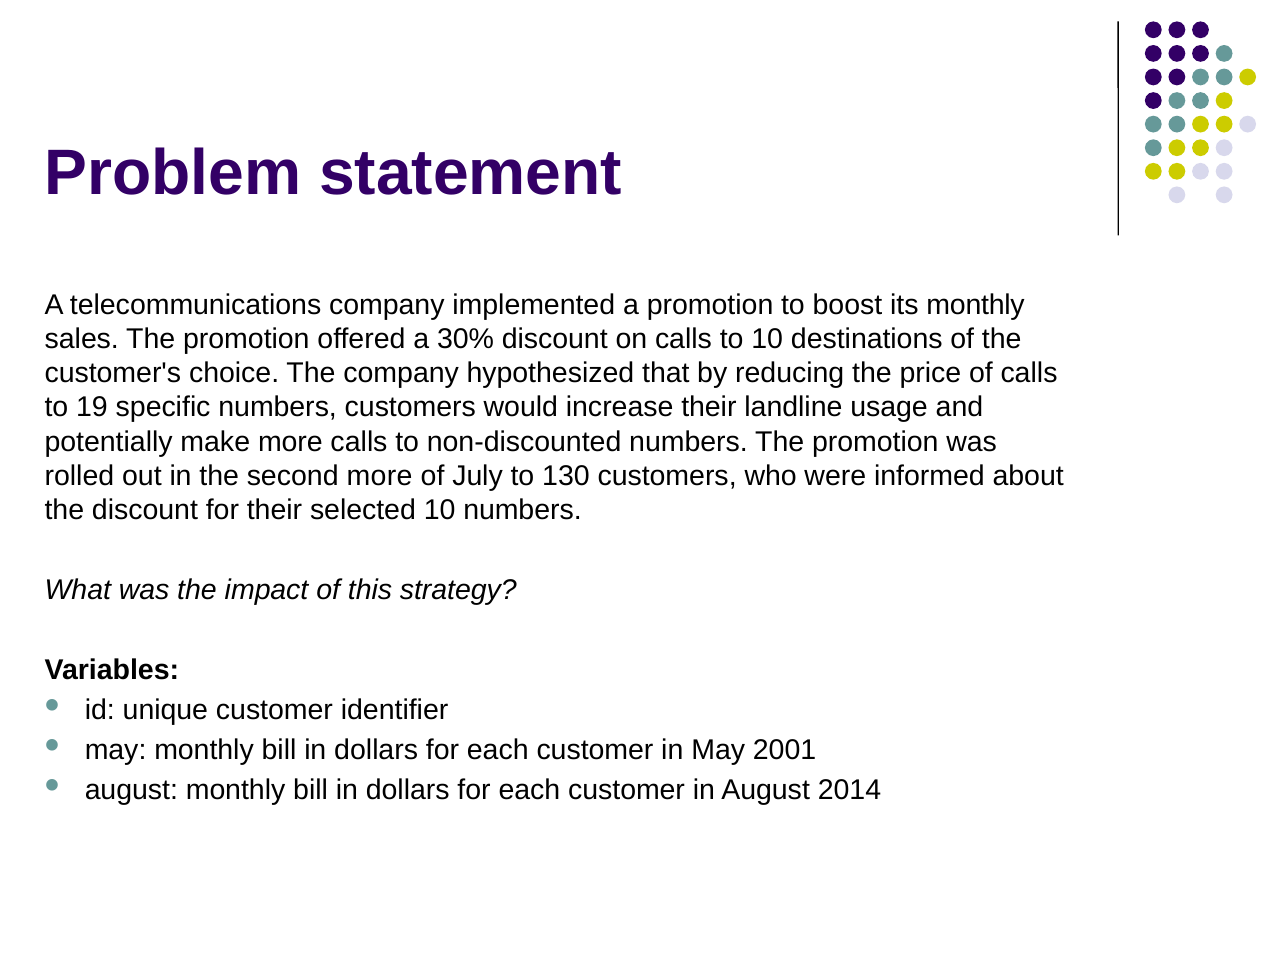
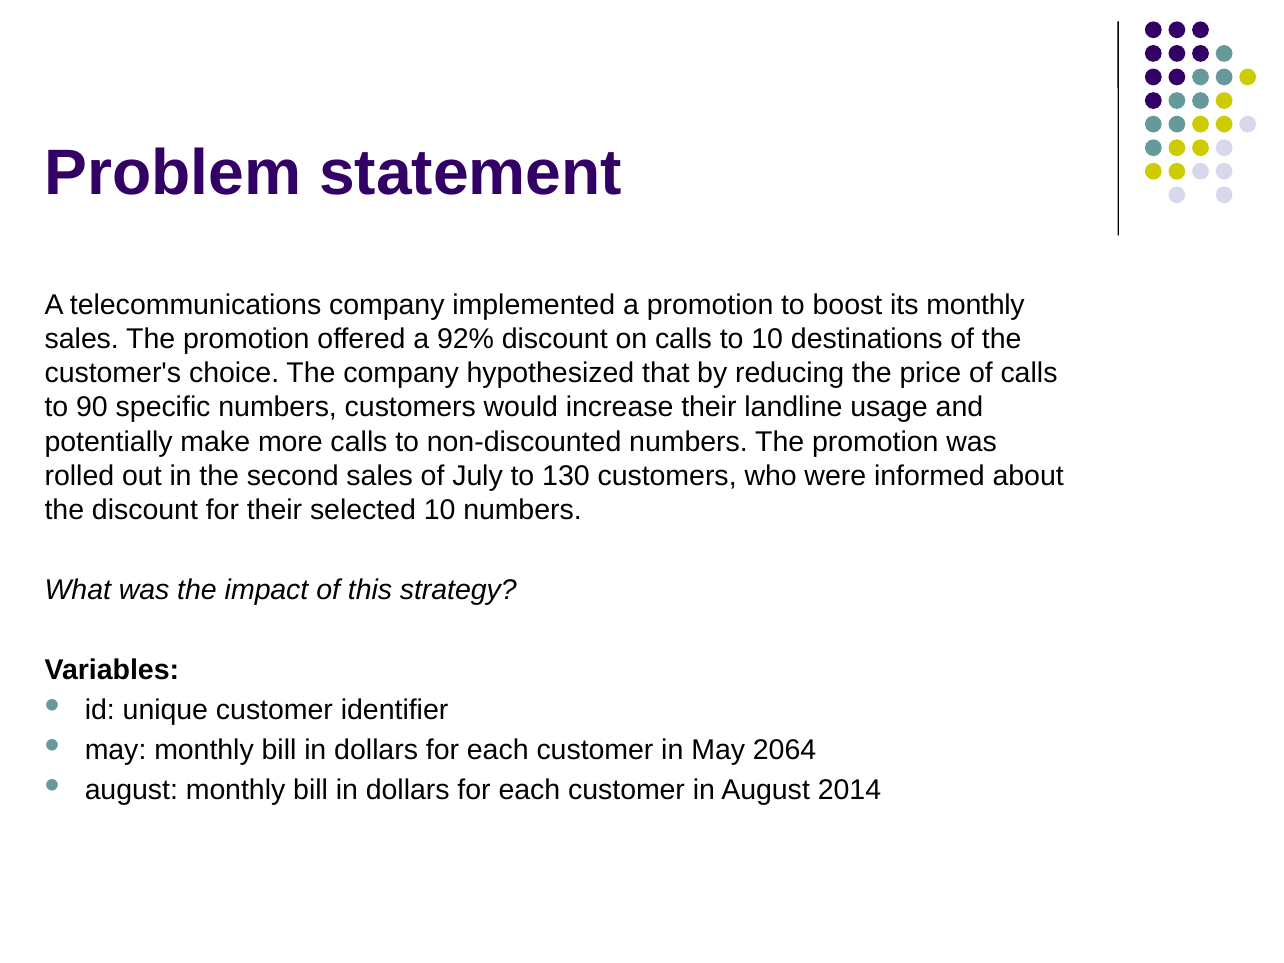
30%: 30% -> 92%
19: 19 -> 90
second more: more -> sales
2001: 2001 -> 2064
